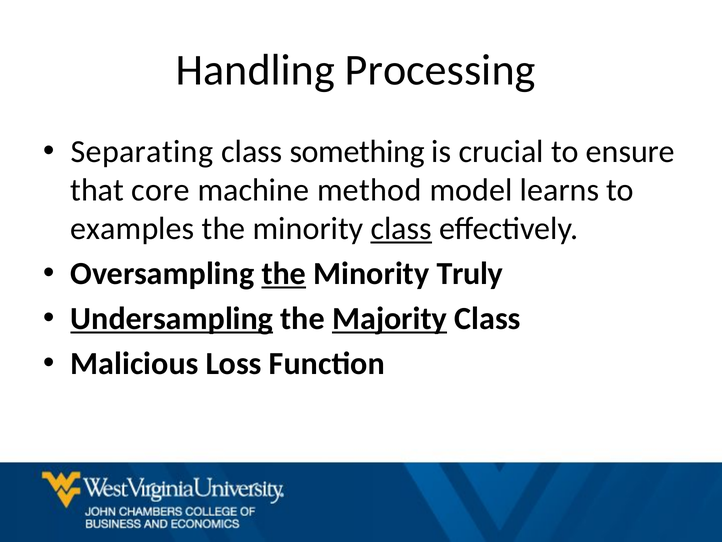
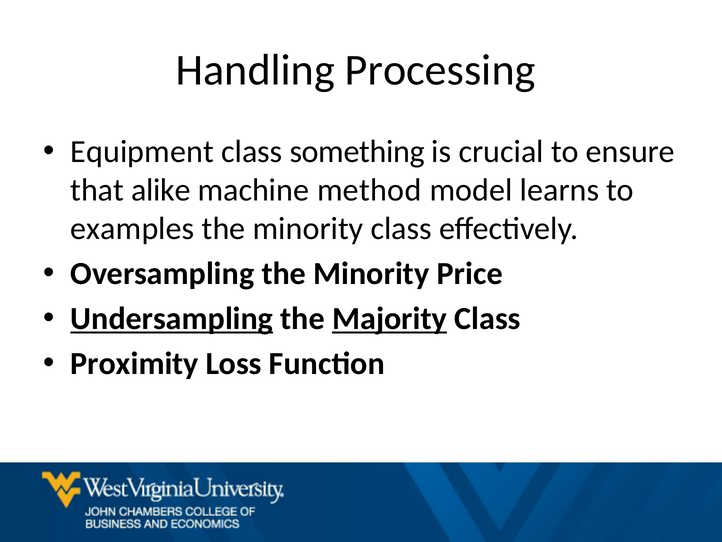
Separating: Separating -> Equipment
core: core -> alike
class at (401, 228) underline: present -> none
the at (284, 273) underline: present -> none
Truly: Truly -> Price
Malicious: Malicious -> Proximity
